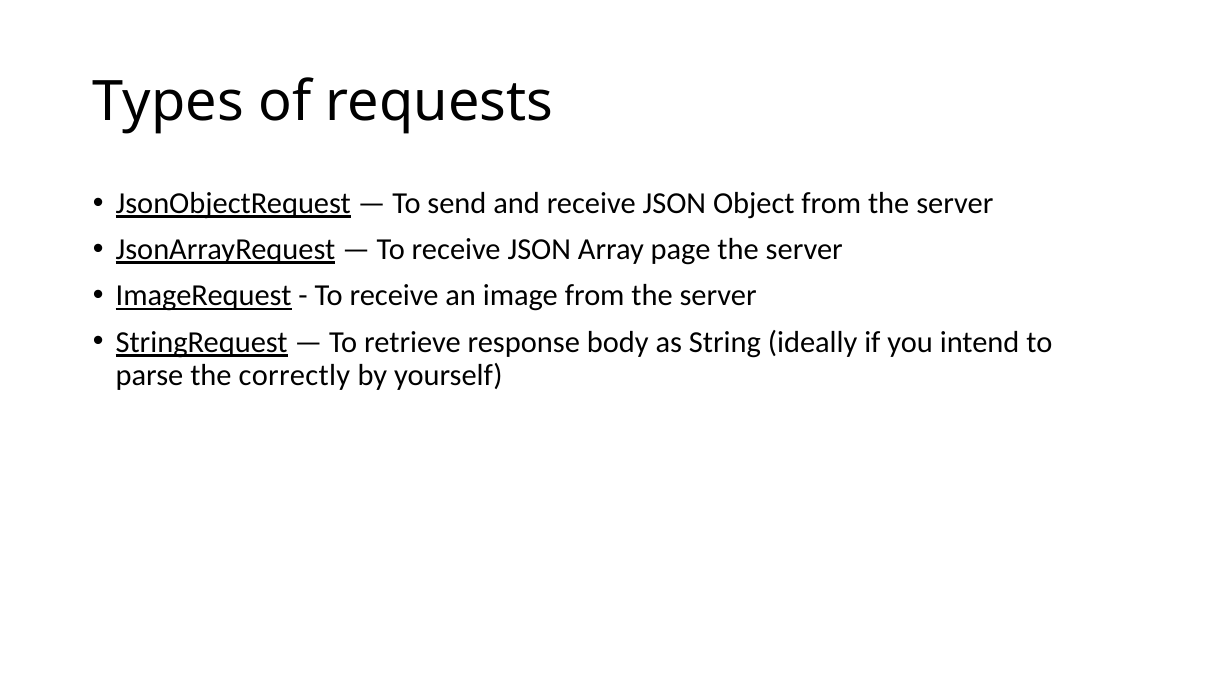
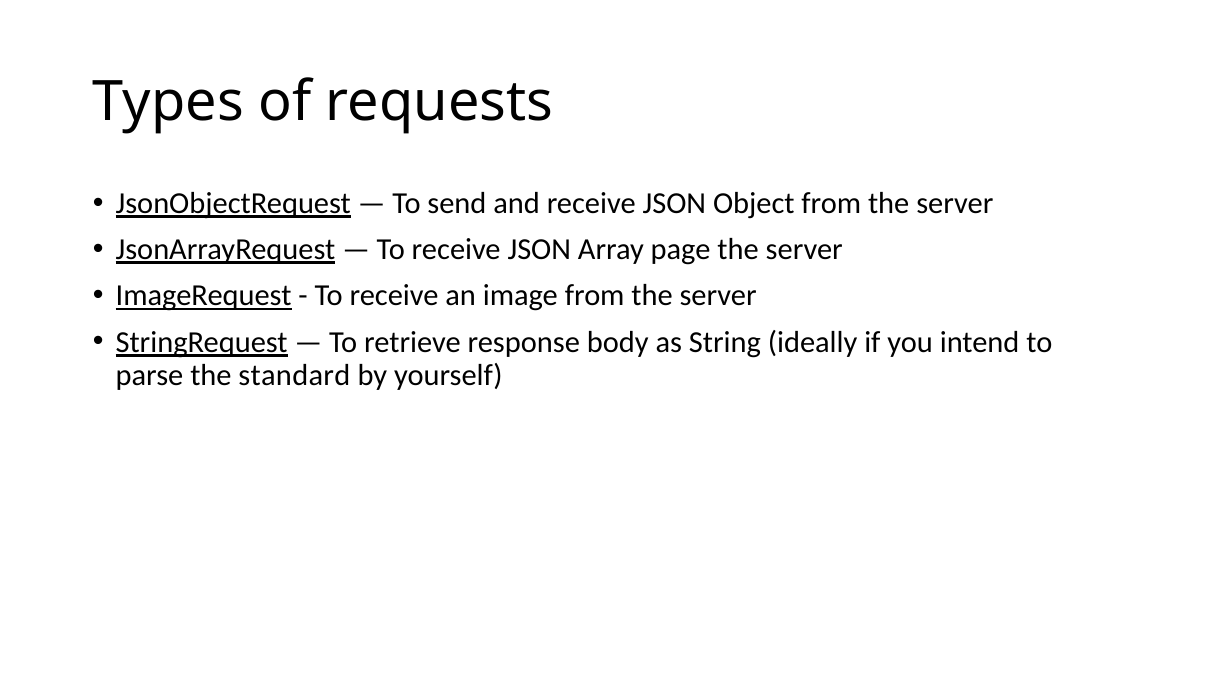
correctly: correctly -> standard
